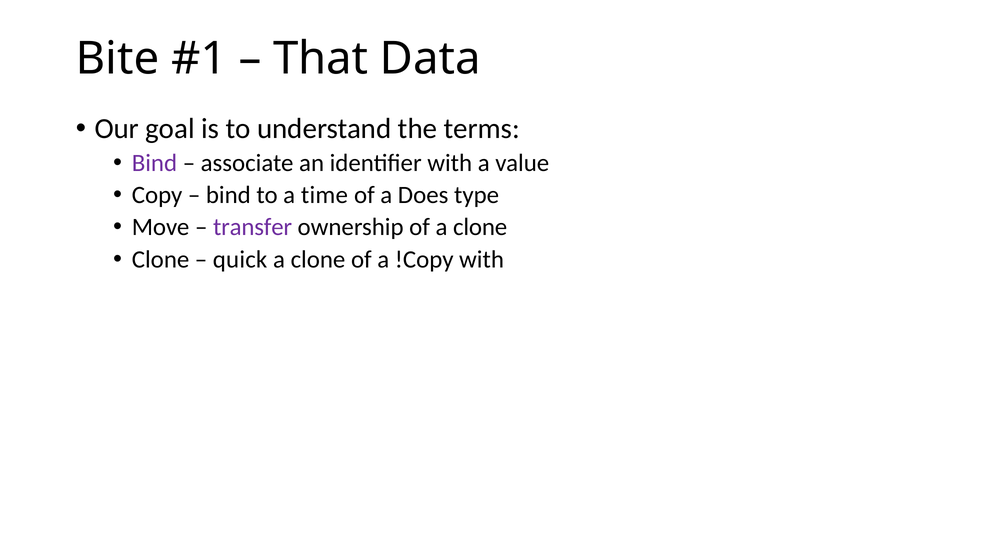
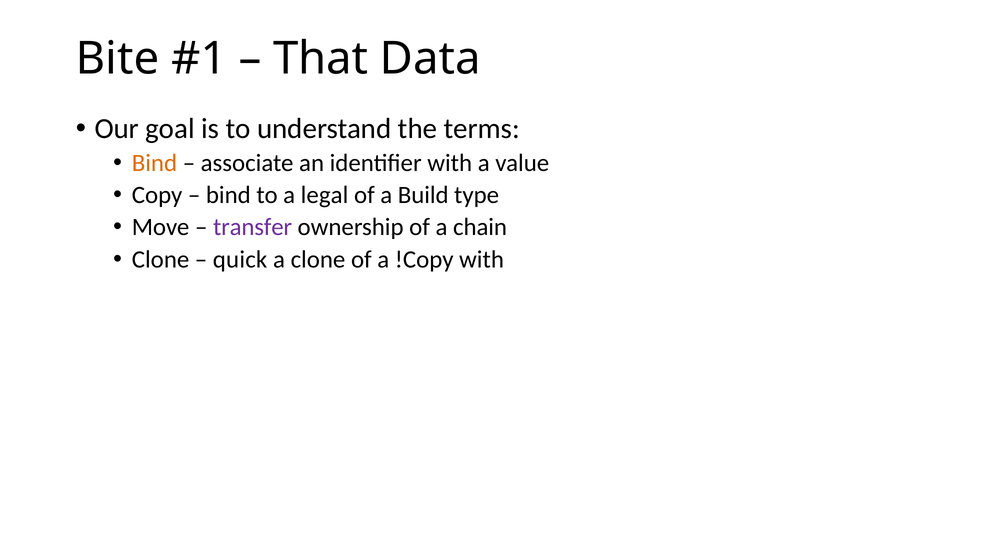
Bind at (154, 163) colour: purple -> orange
time: time -> legal
Does: Does -> Build
of a clone: clone -> chain
